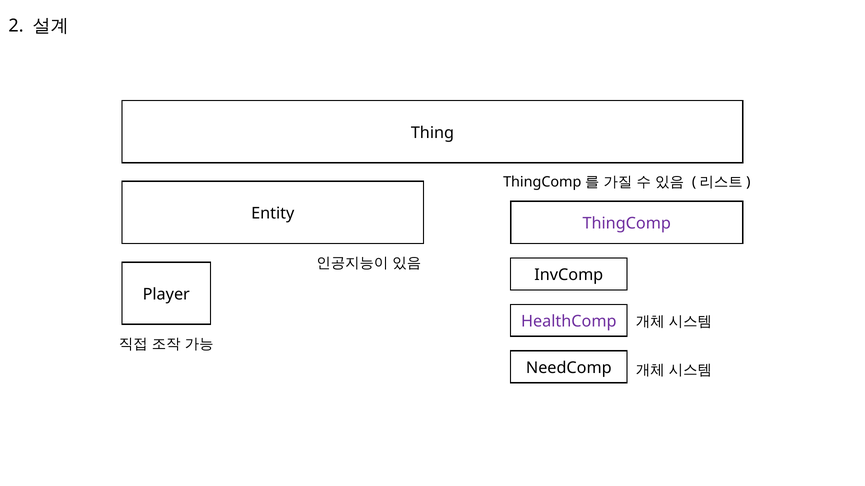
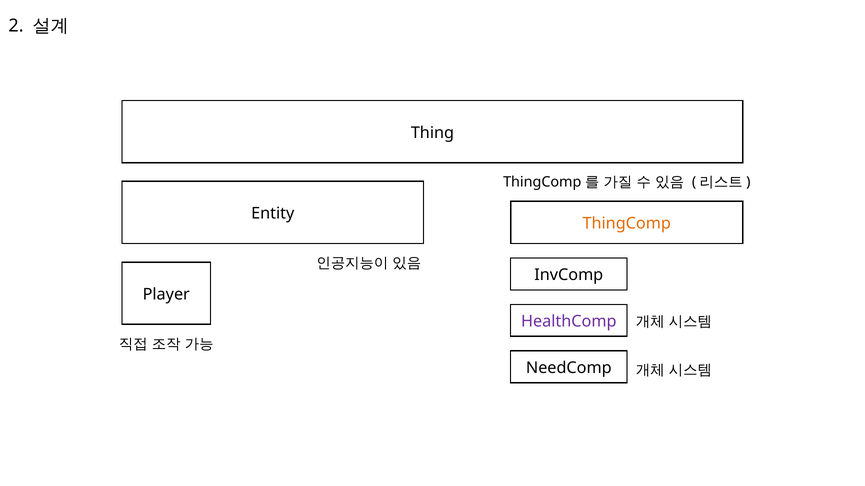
ThingComp colour: purple -> orange
